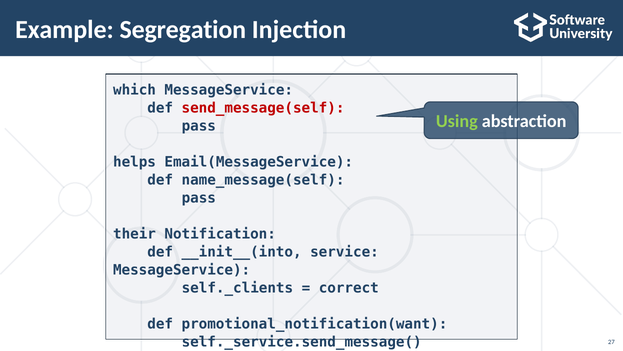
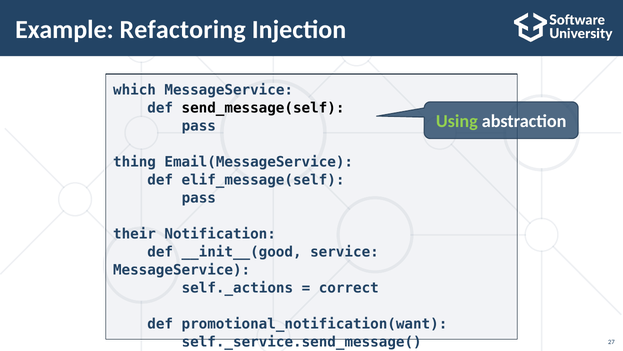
Segregation: Segregation -> Refactoring
send_message(self colour: red -> black
helps: helps -> thing
name_message(self: name_message(self -> elif_message(self
__init__(into: __init__(into -> __init__(good
self._clients: self._clients -> self._actions
